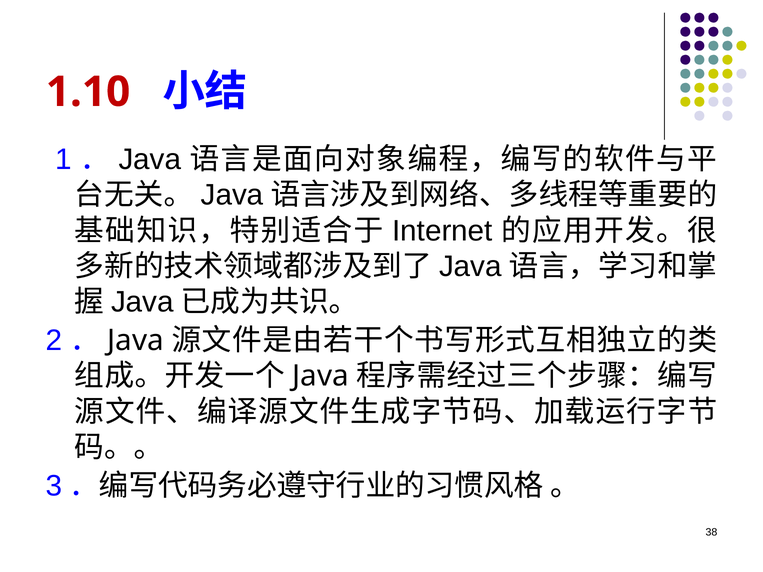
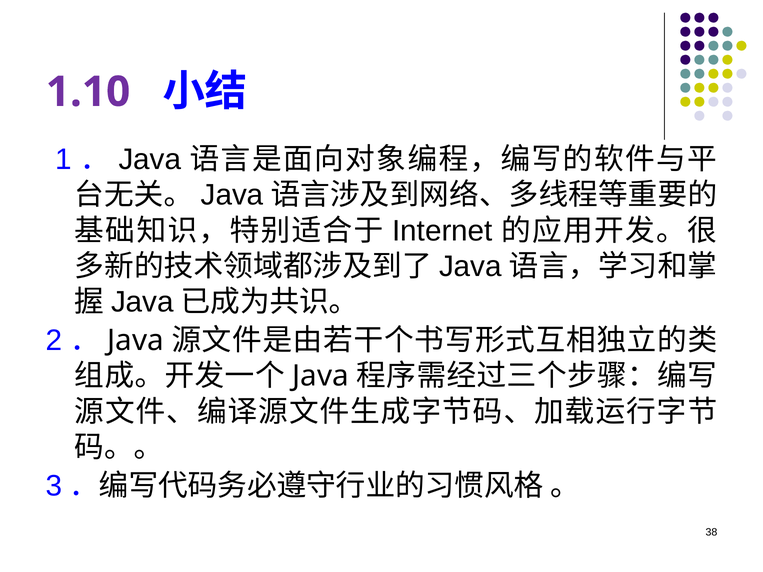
1.10 colour: red -> purple
